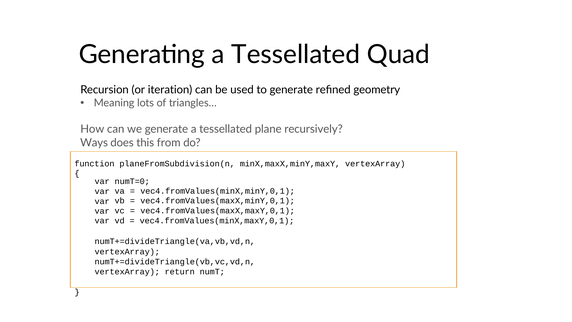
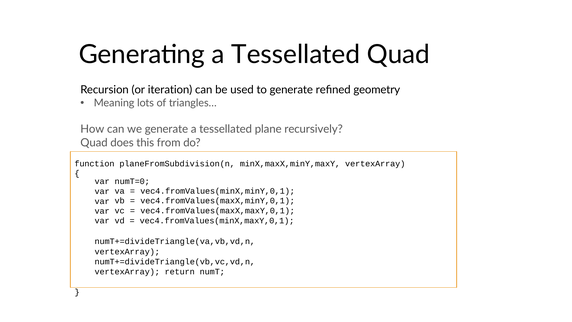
Ways at (94, 143): Ways -> Quad
